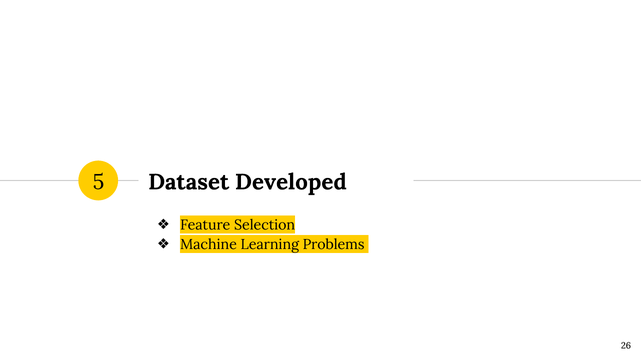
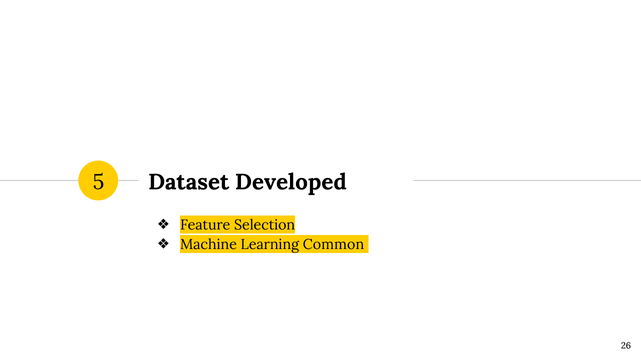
Problems: Problems -> Common
